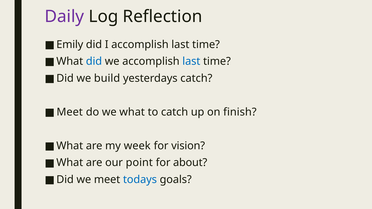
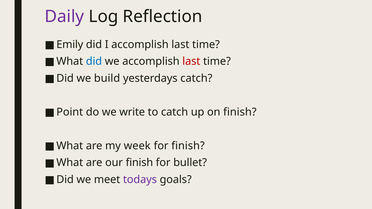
last at (191, 61) colour: blue -> red
Meet at (70, 112): Meet -> Point
we what: what -> write
for vision: vision -> finish
our point: point -> finish
about: about -> bullet
todays colour: blue -> purple
